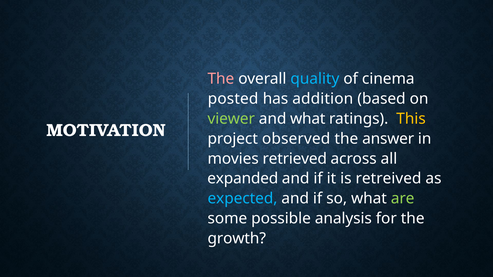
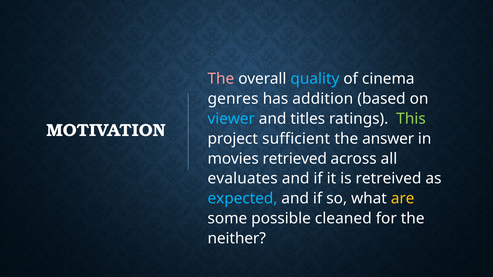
posted: posted -> genres
viewer colour: light green -> light blue
and what: what -> titles
This colour: yellow -> light green
observed: observed -> sufficient
expanded: expanded -> evaluates
are colour: light green -> yellow
analysis: analysis -> cleaned
growth: growth -> neither
